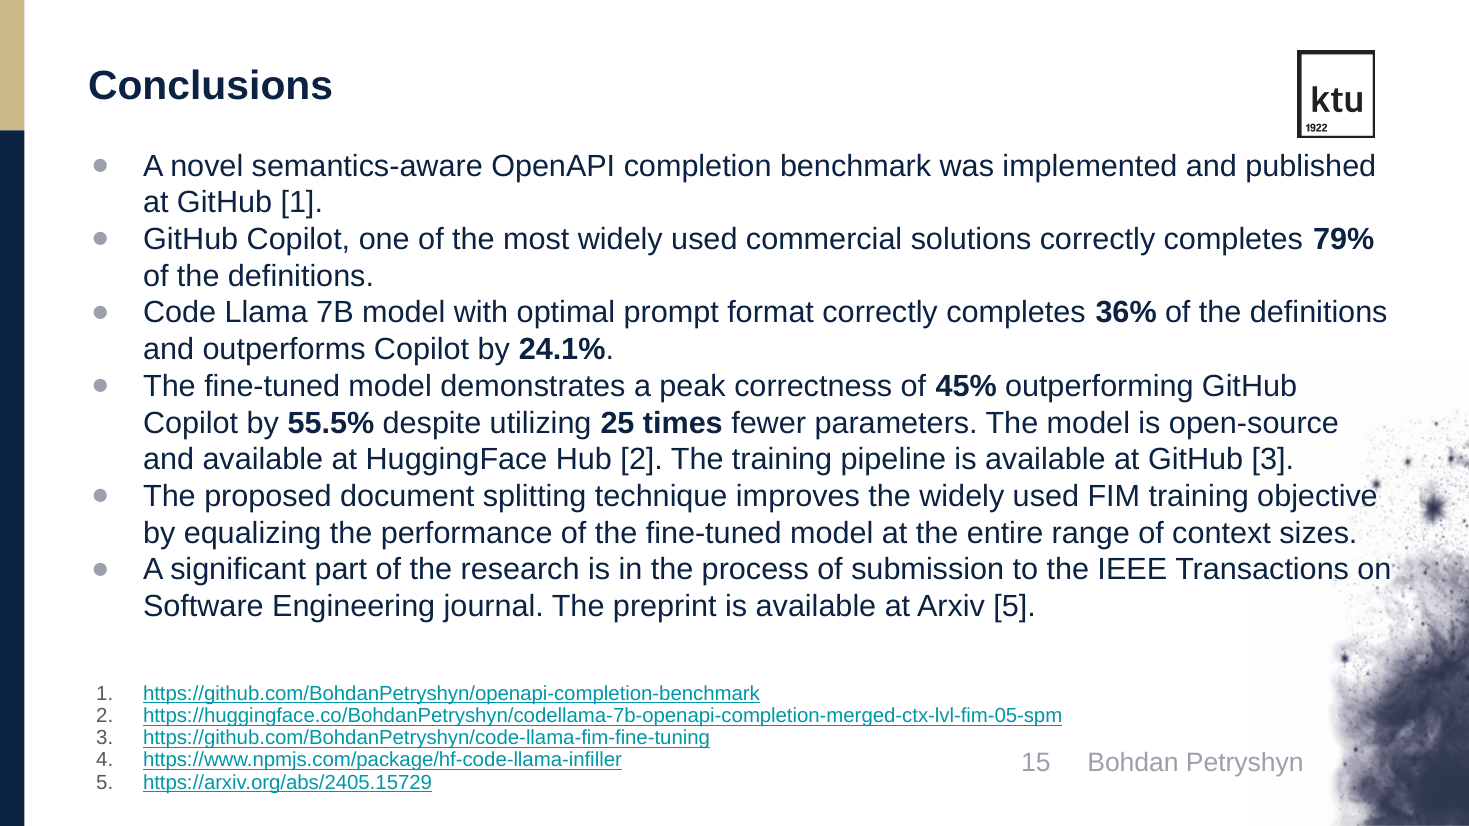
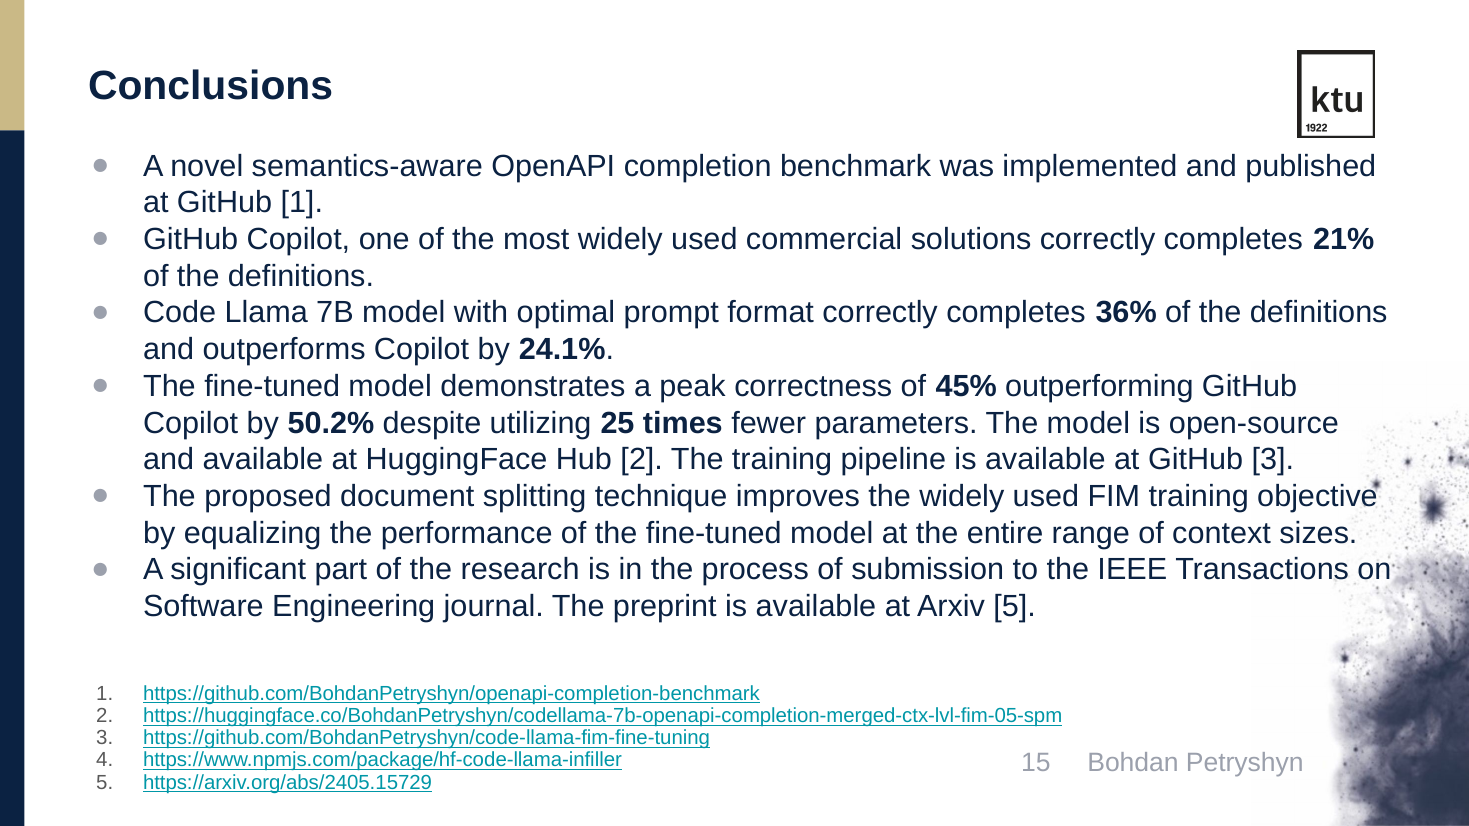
79%: 79% -> 21%
55.5%: 55.5% -> 50.2%
